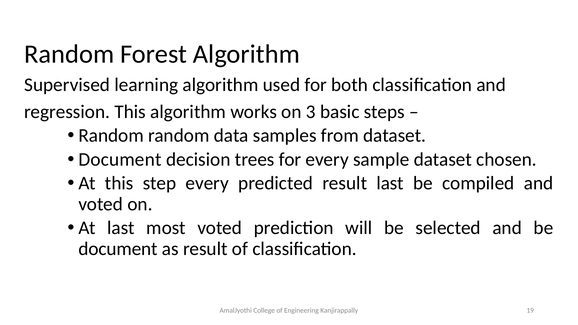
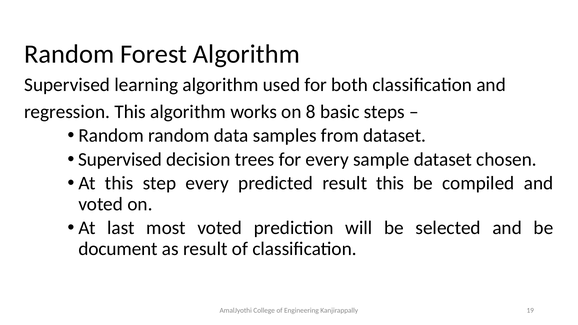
3: 3 -> 8
Document at (120, 159): Document -> Supervised
result last: last -> this
